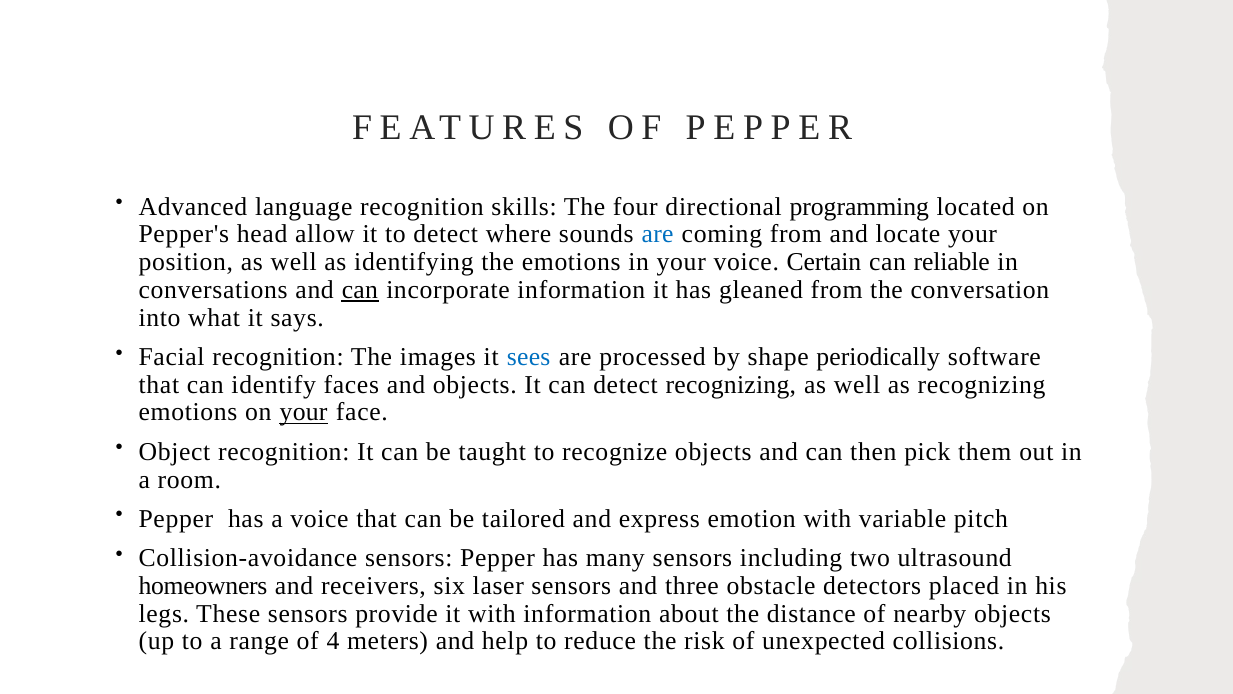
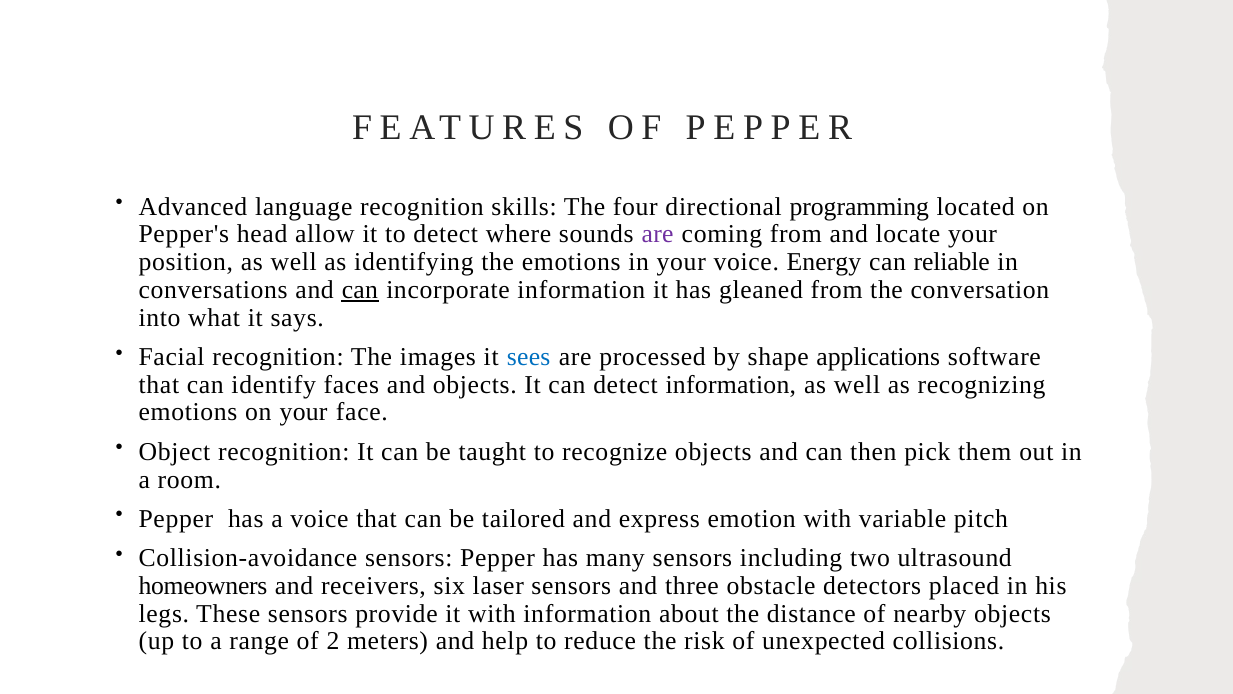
are at (658, 234) colour: blue -> purple
Certain: Certain -> Energy
periodically: periodically -> applications
detect recognizing: recognizing -> information
your at (304, 412) underline: present -> none
4: 4 -> 2
